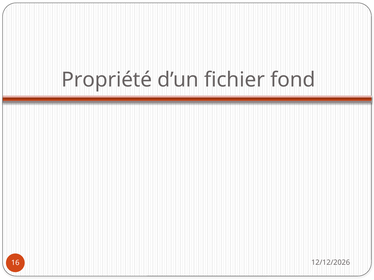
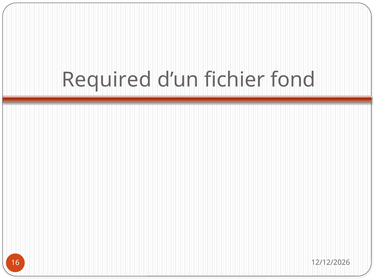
Propriété: Propriété -> Required
